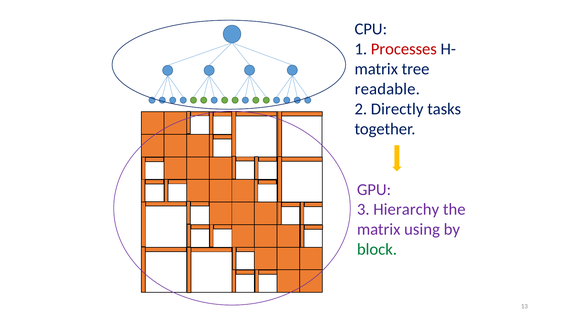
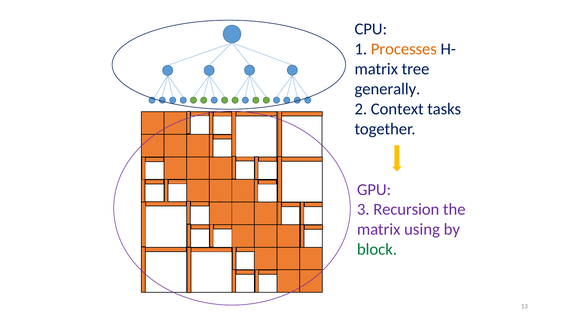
Processes colour: red -> orange
readable: readable -> generally
Directly: Directly -> Context
Hierarchy: Hierarchy -> Recursion
